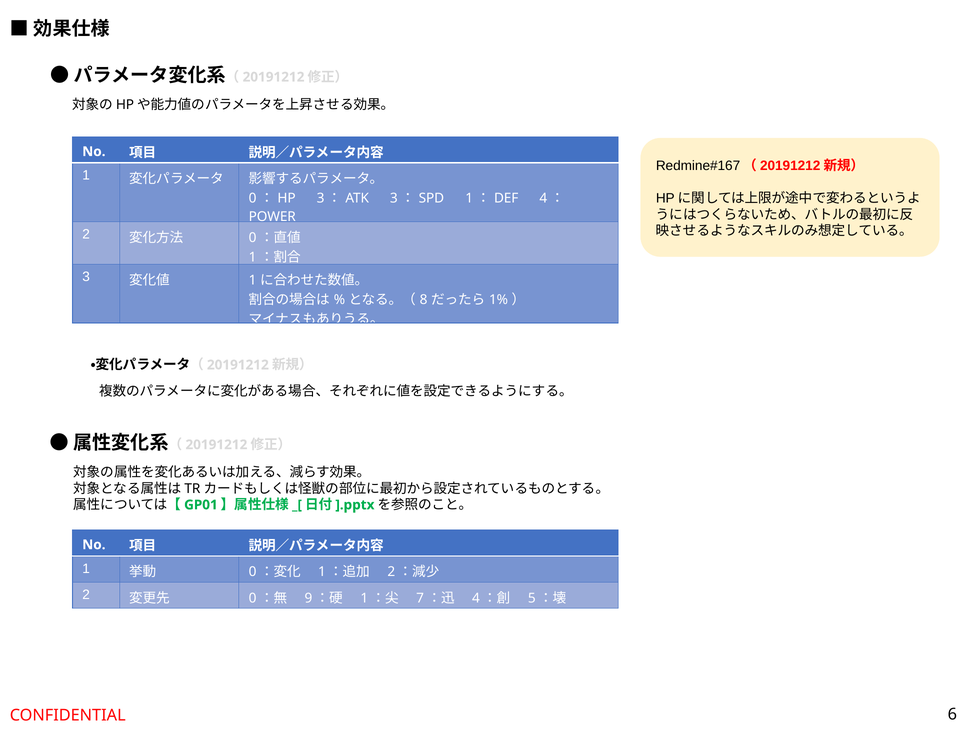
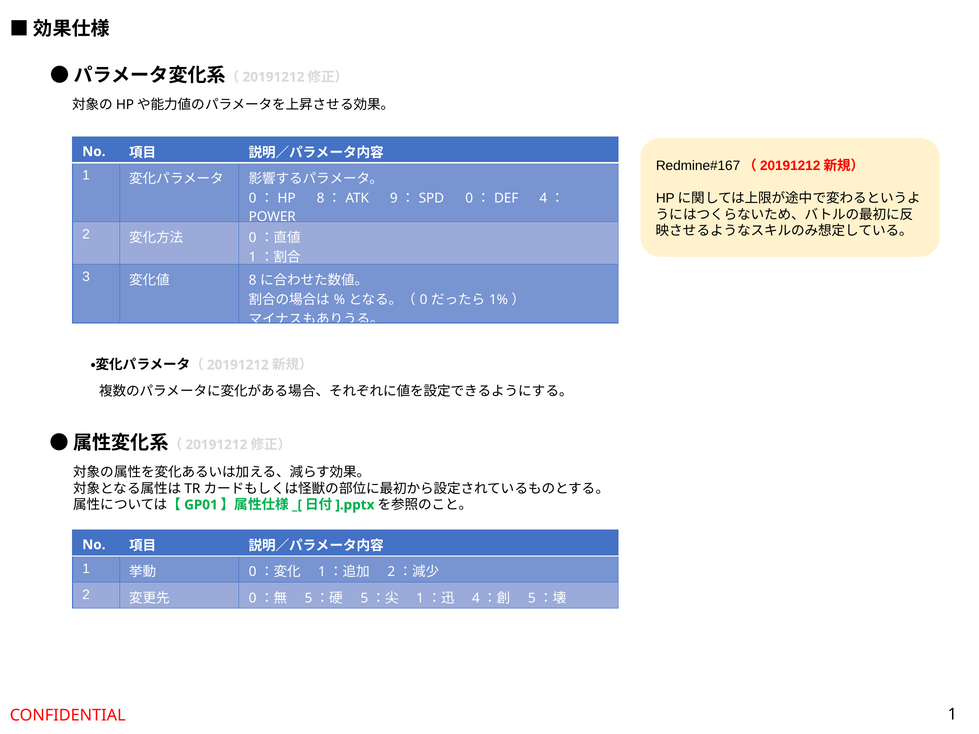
3 at (321, 198): 3 -> 8
3 at (394, 198): 3 -> 9
1 at (469, 198): 1 -> 0
1 at (253, 280): 1 -> 8
8 at (424, 300): 8 -> 0
9 at (308, 598): 9 -> 5
1 at (364, 598): 1 -> 5
7 at (420, 598): 7 -> 1
CONFIDENTIAL 6: 6 -> 1
